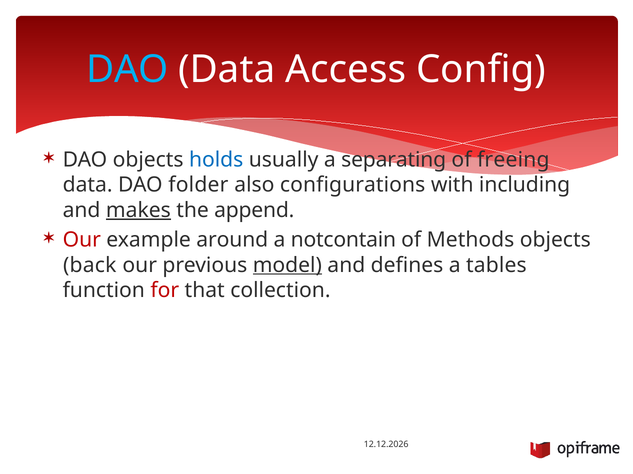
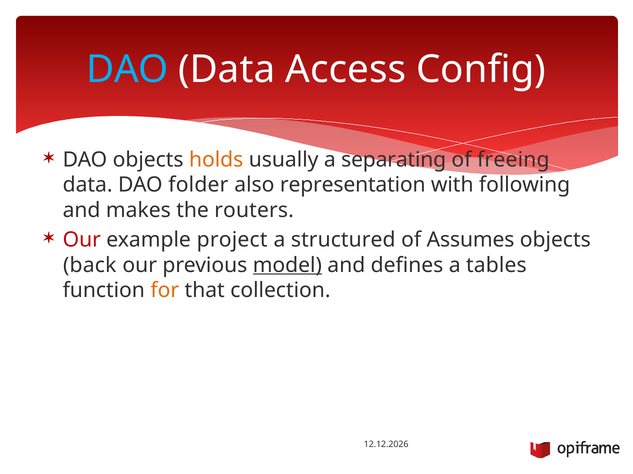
holds colour: blue -> orange
configurations: configurations -> representation
including: including -> following
makes underline: present -> none
append: append -> routers
around: around -> project
notcontain: notcontain -> structured
Methods: Methods -> Assumes
for colour: red -> orange
